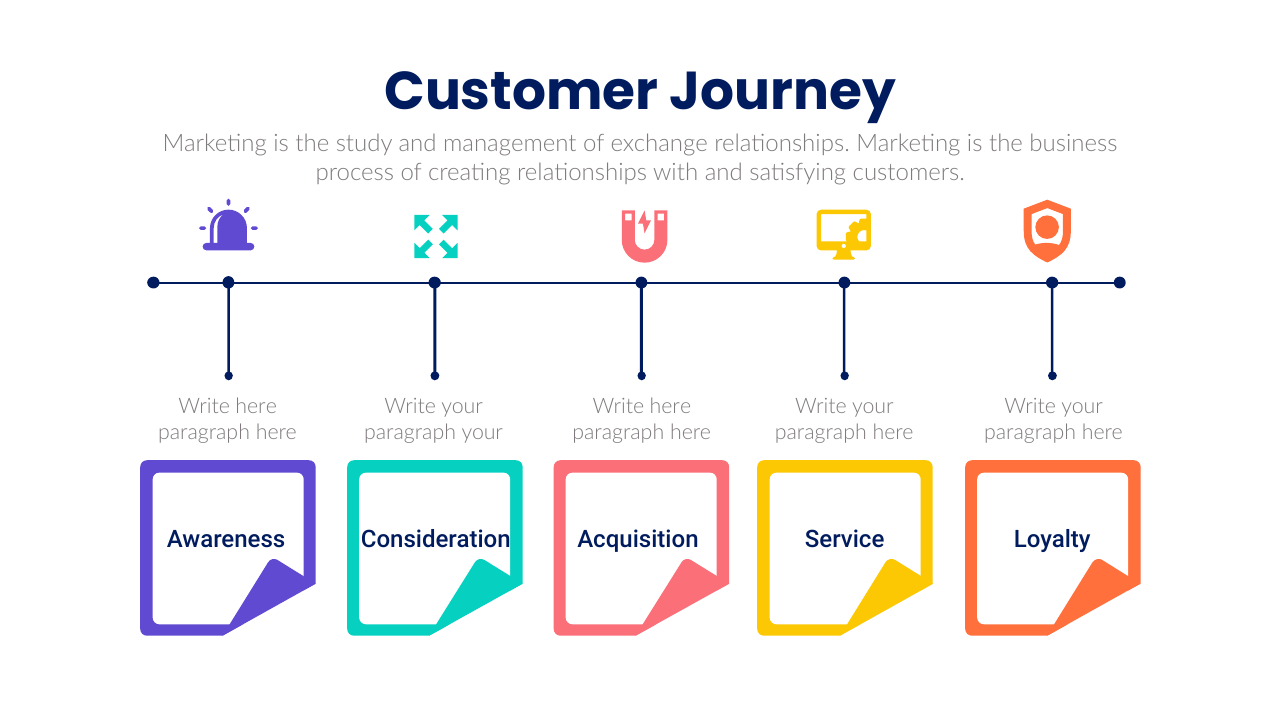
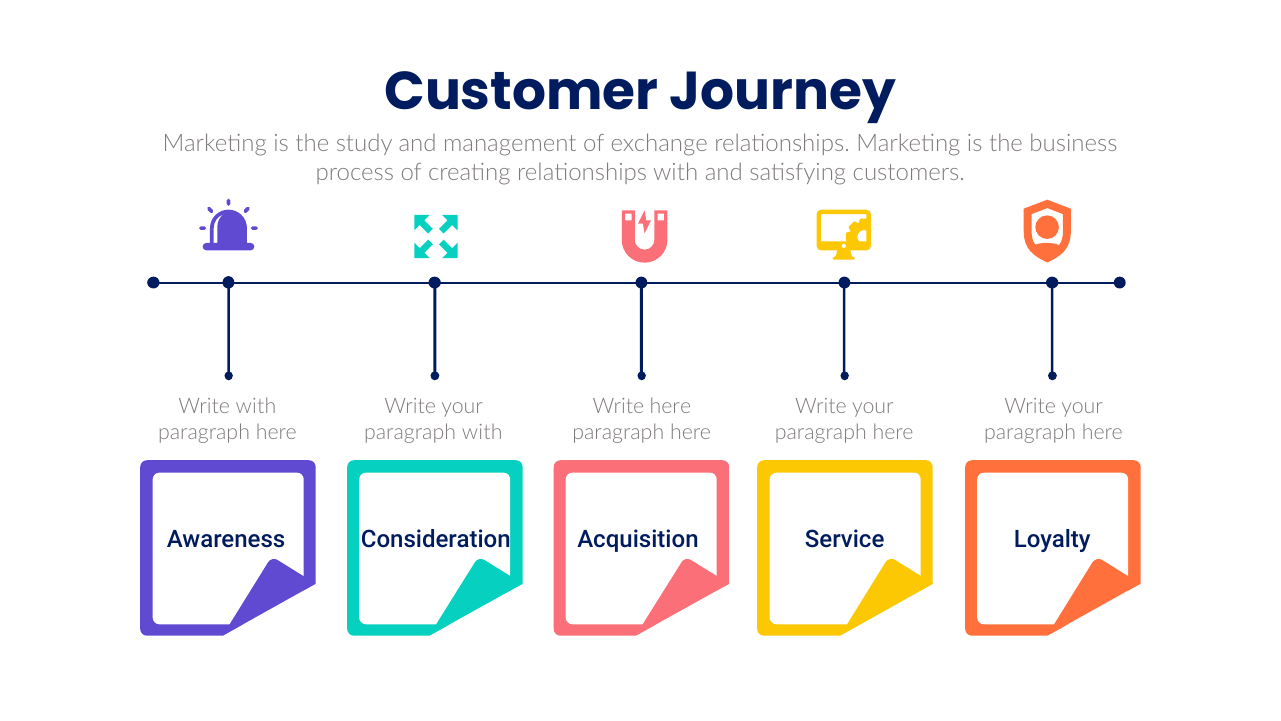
here at (256, 406): here -> with
paragraph your: your -> with
